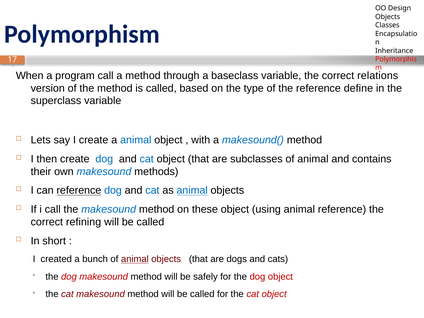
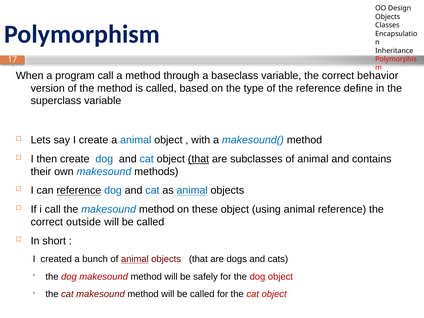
relations: relations -> behavior
that at (198, 159) underline: none -> present
refining: refining -> outside
